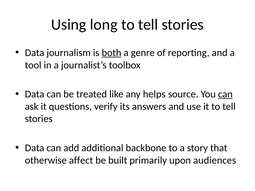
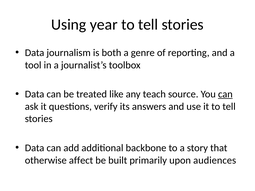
long: long -> year
both underline: present -> none
helps: helps -> teach
